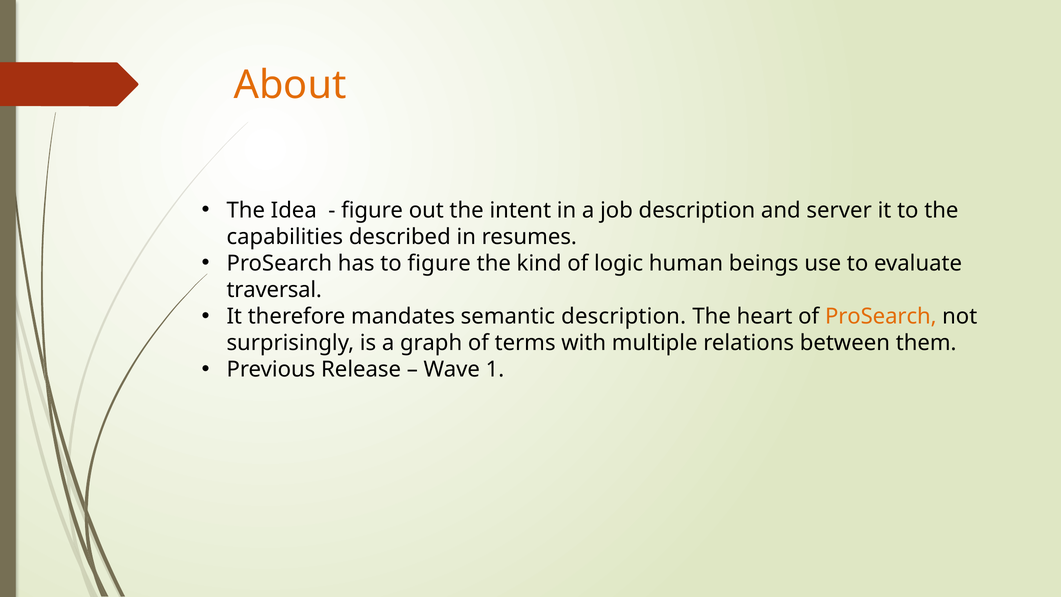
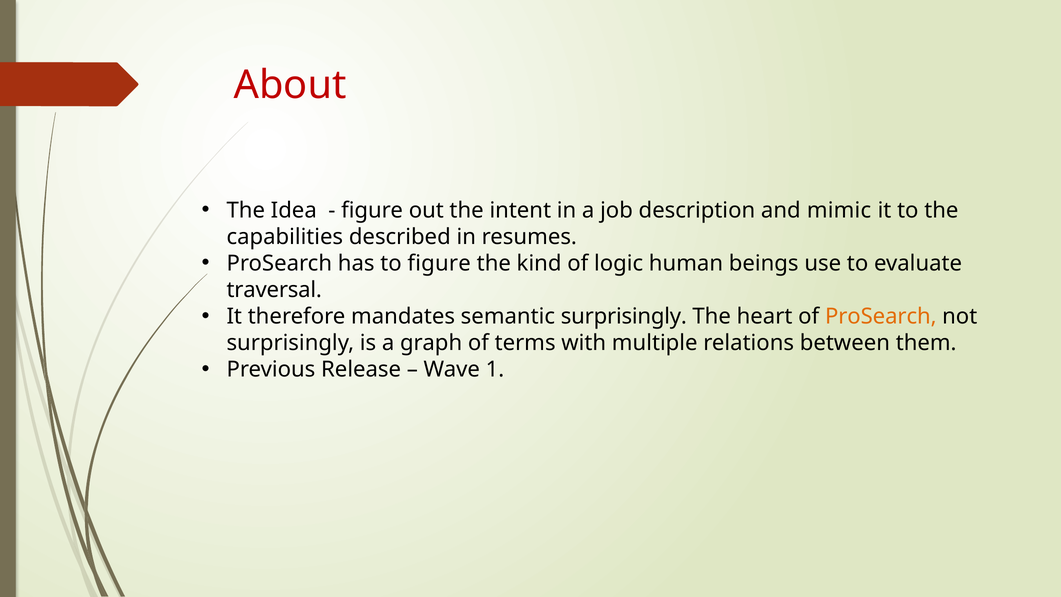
About colour: orange -> red
server: server -> mimic
semantic description: description -> surprisingly
